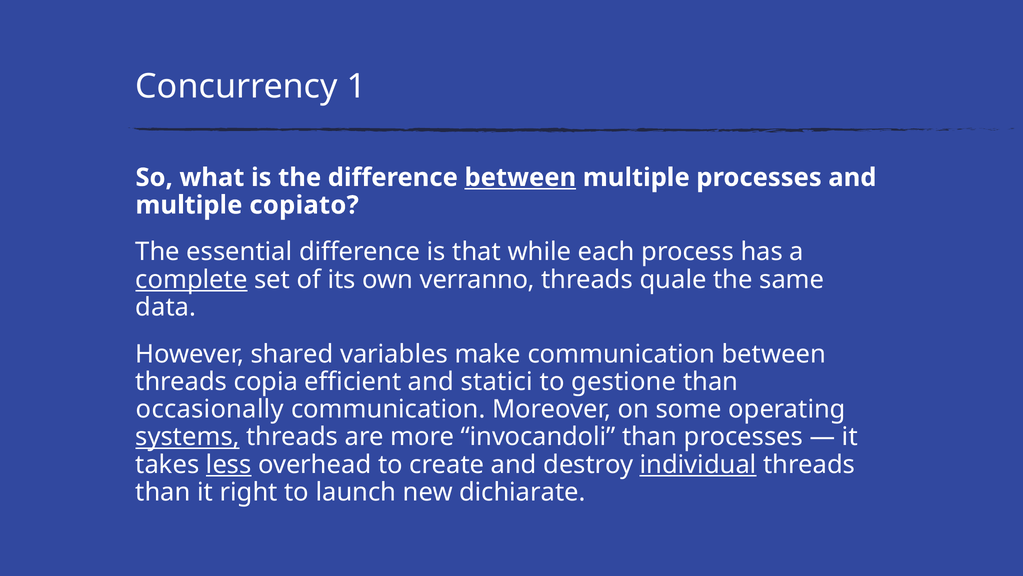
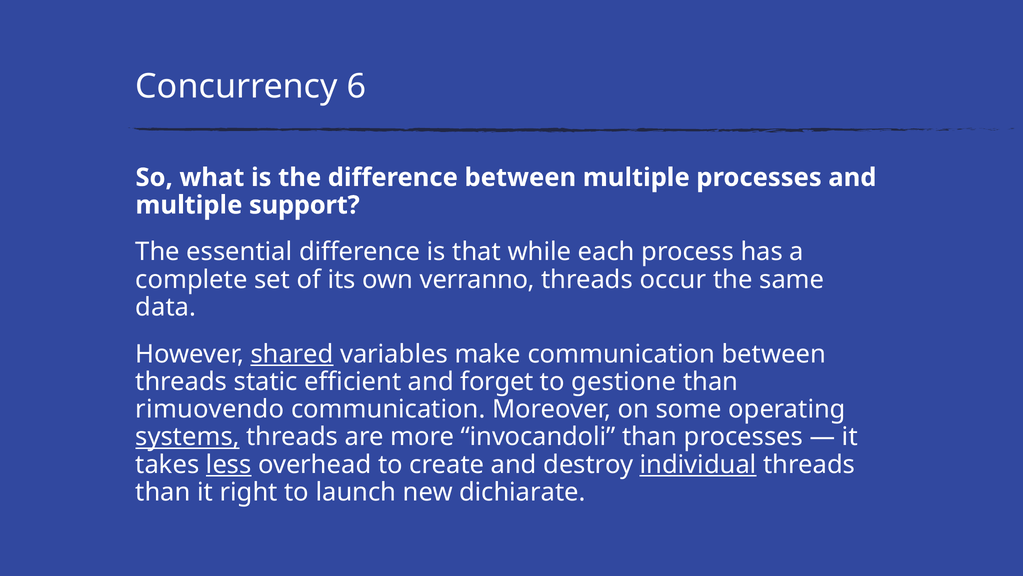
1: 1 -> 6
between at (520, 177) underline: present -> none
copiato: copiato -> support
complete underline: present -> none
quale: quale -> occur
shared underline: none -> present
copia: copia -> static
statici: statici -> forget
occasionally: occasionally -> rimuovendo
